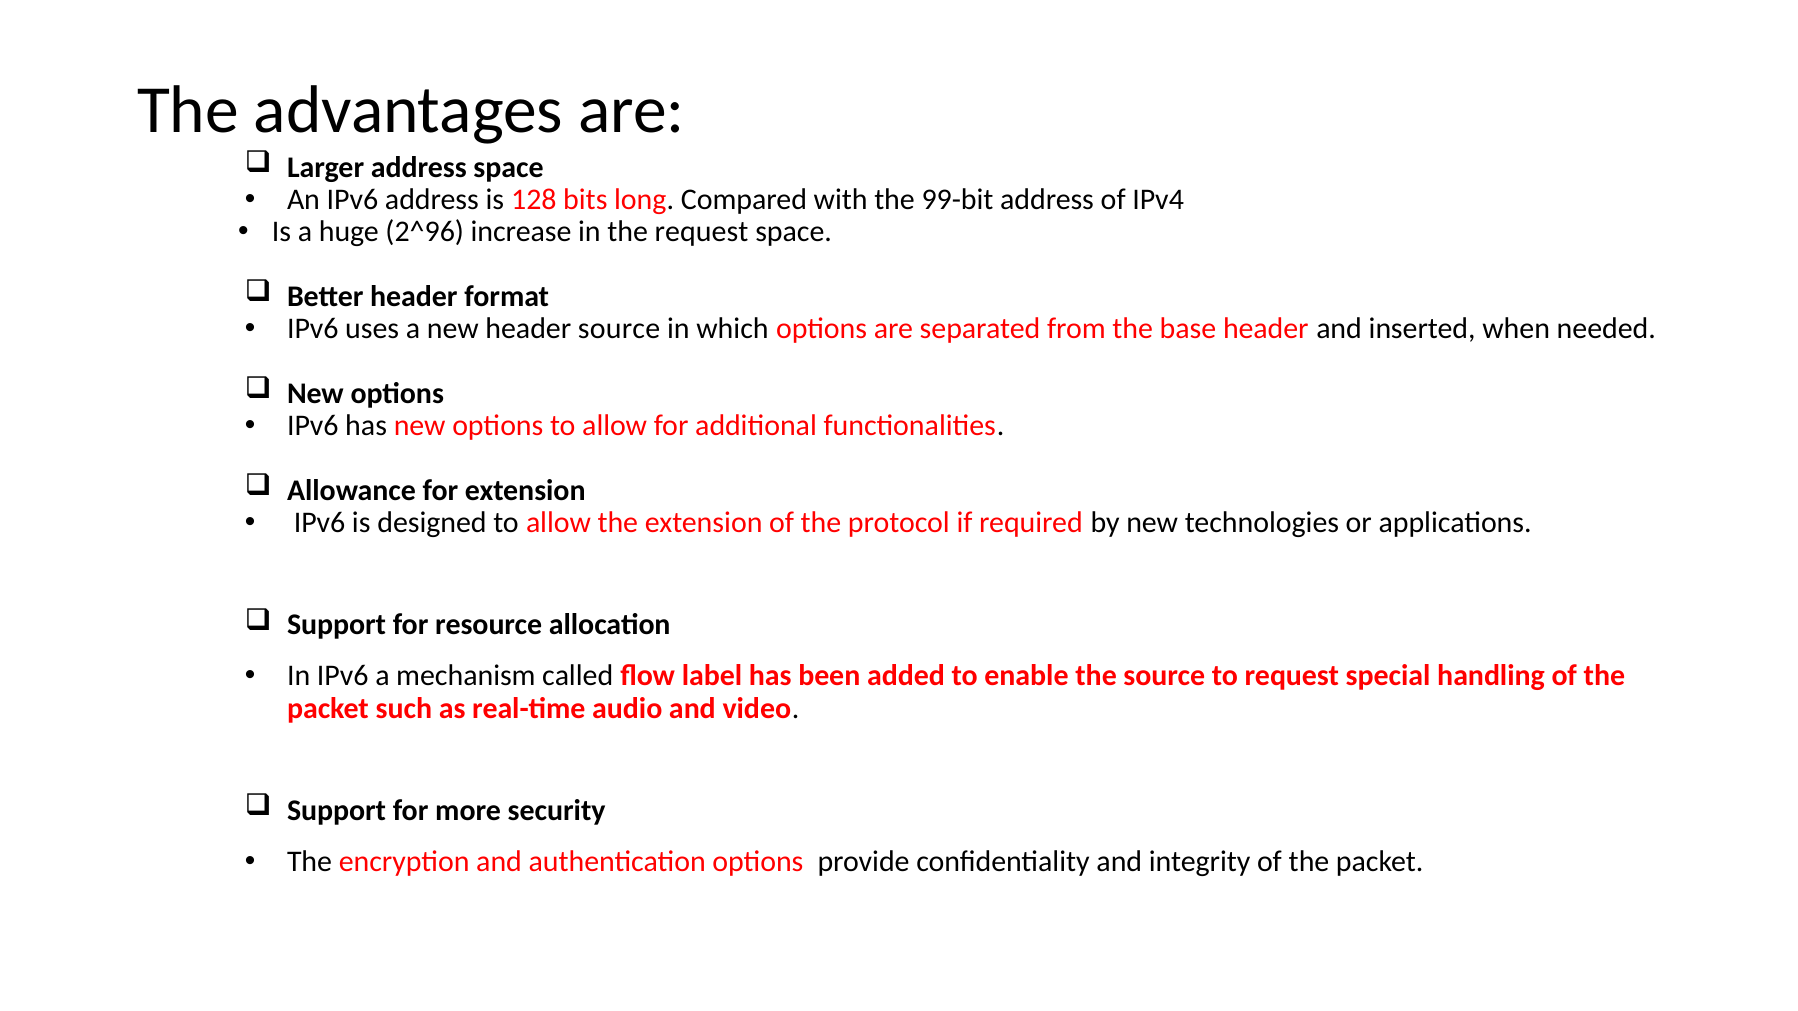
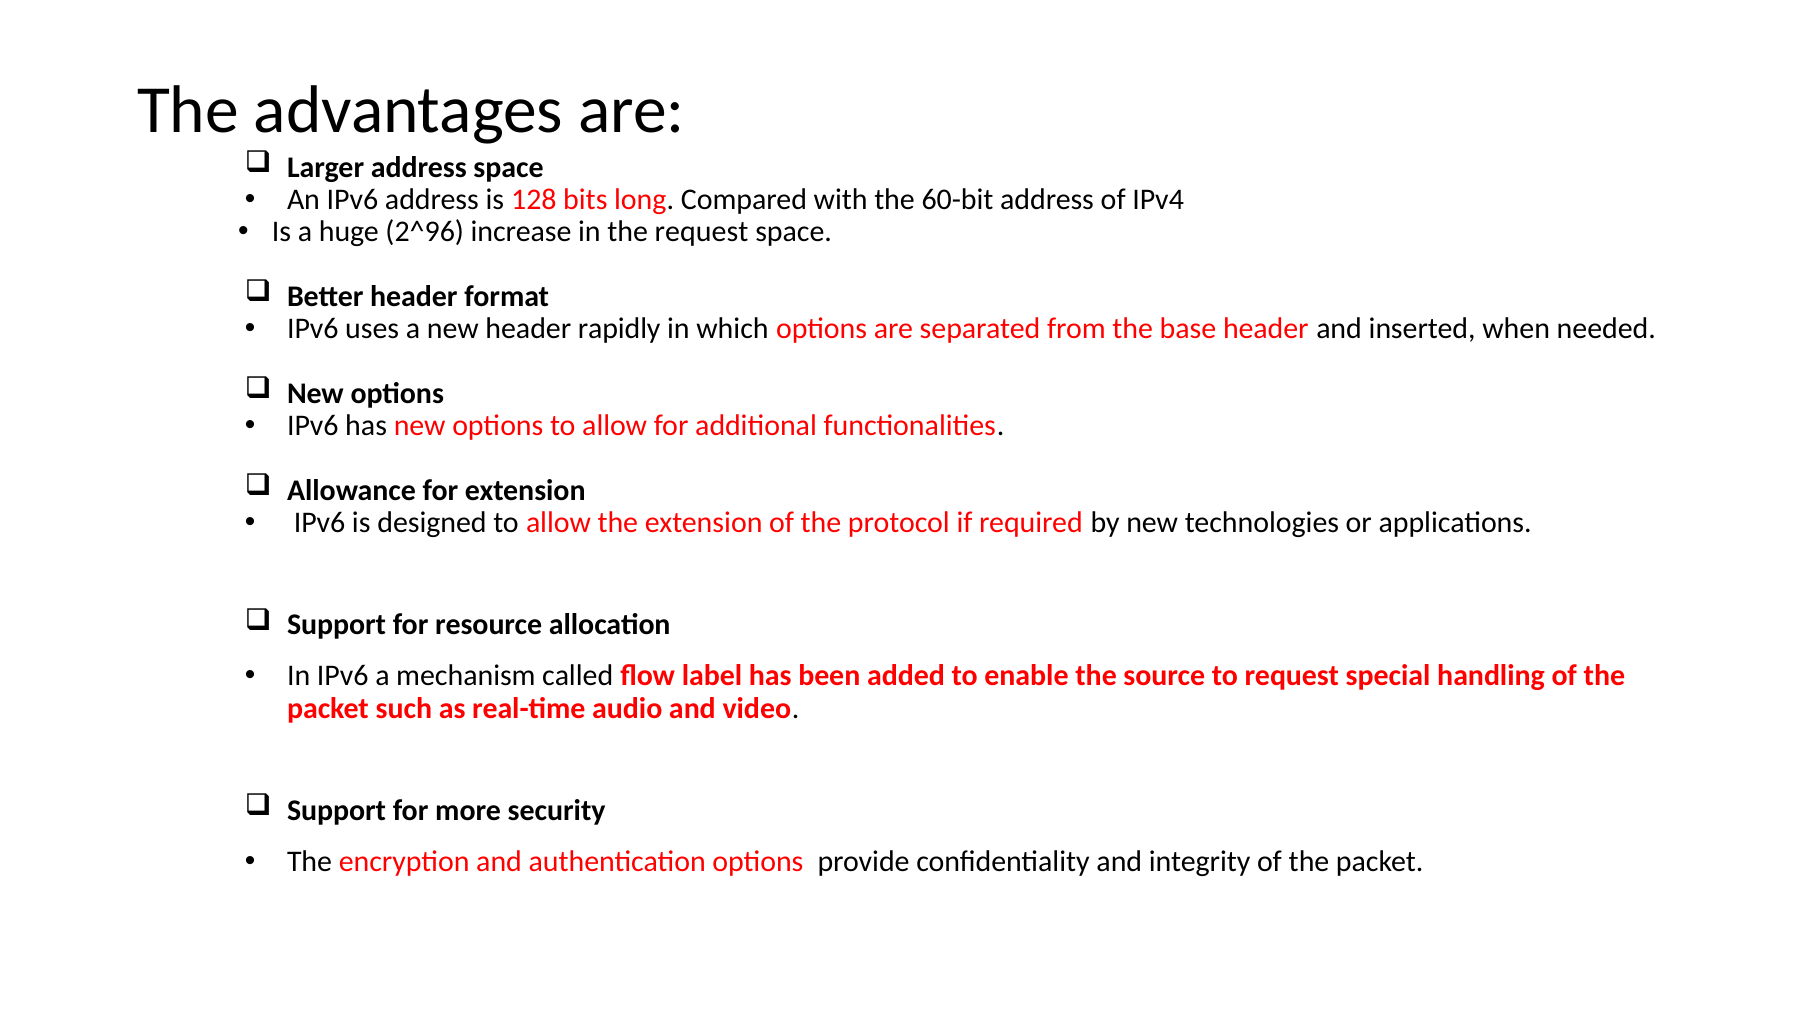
99-bit: 99-bit -> 60-bit
header source: source -> rapidly
